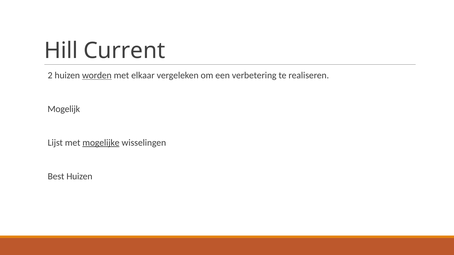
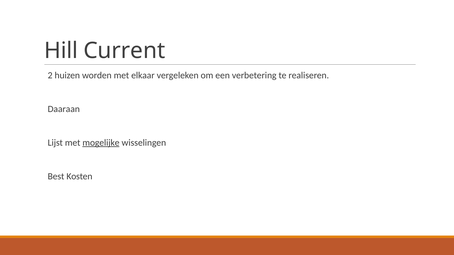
worden underline: present -> none
Mogelijk: Mogelijk -> Daaraan
Best Huizen: Huizen -> Kosten
